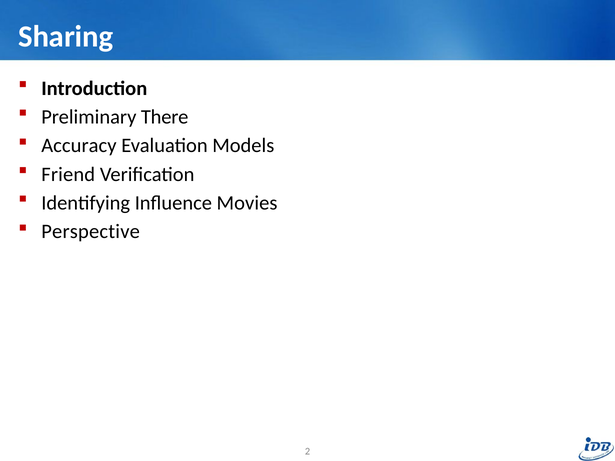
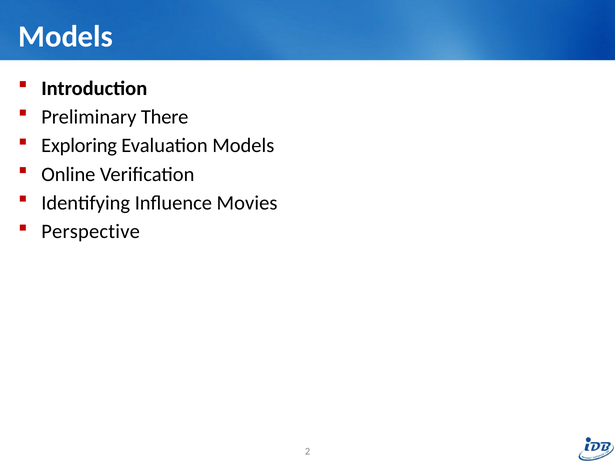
Sharing at (66, 37): Sharing -> Models
Accuracy: Accuracy -> Exploring
Friend: Friend -> Online
